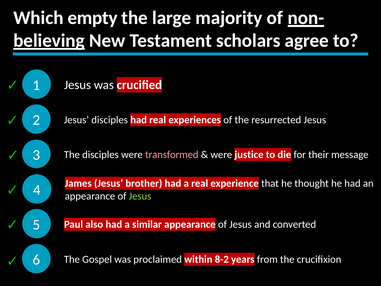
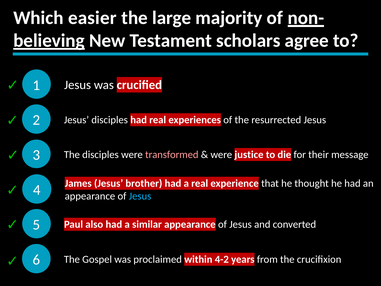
empty: empty -> easier
Jesus at (140, 196) colour: light green -> light blue
8-2: 8-2 -> 4-2
